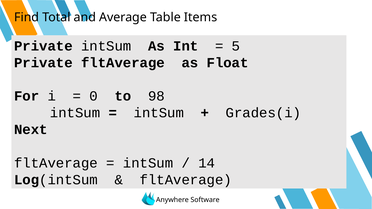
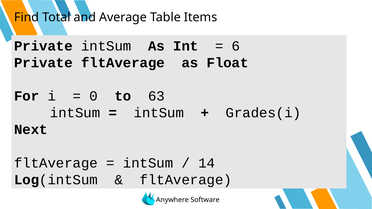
5: 5 -> 6
98: 98 -> 63
